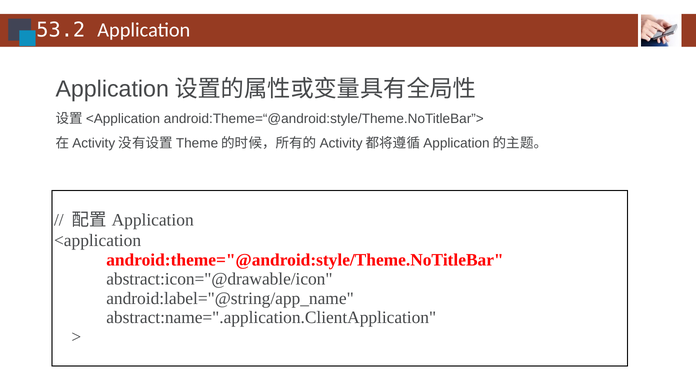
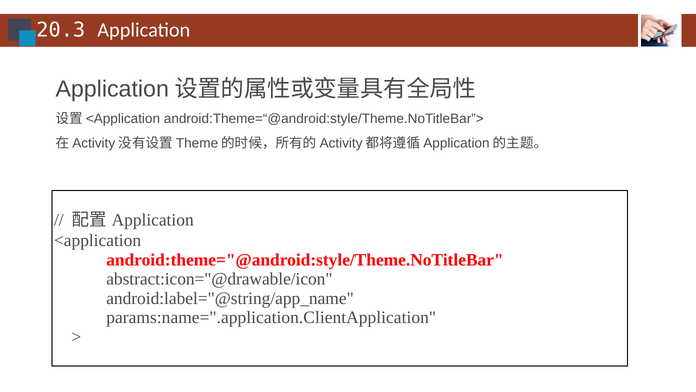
53.2: 53.2 -> 20.3
abstract:name=".application.ClientApplication: abstract:name=".application.ClientApplication -> params:name=".application.ClientApplication
